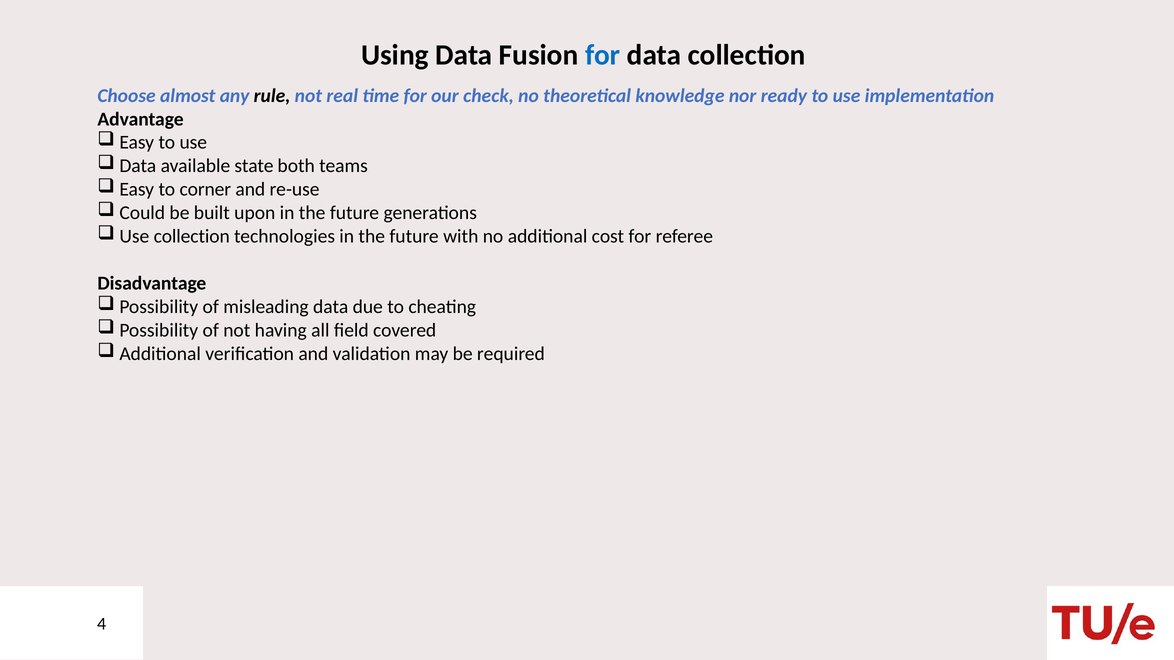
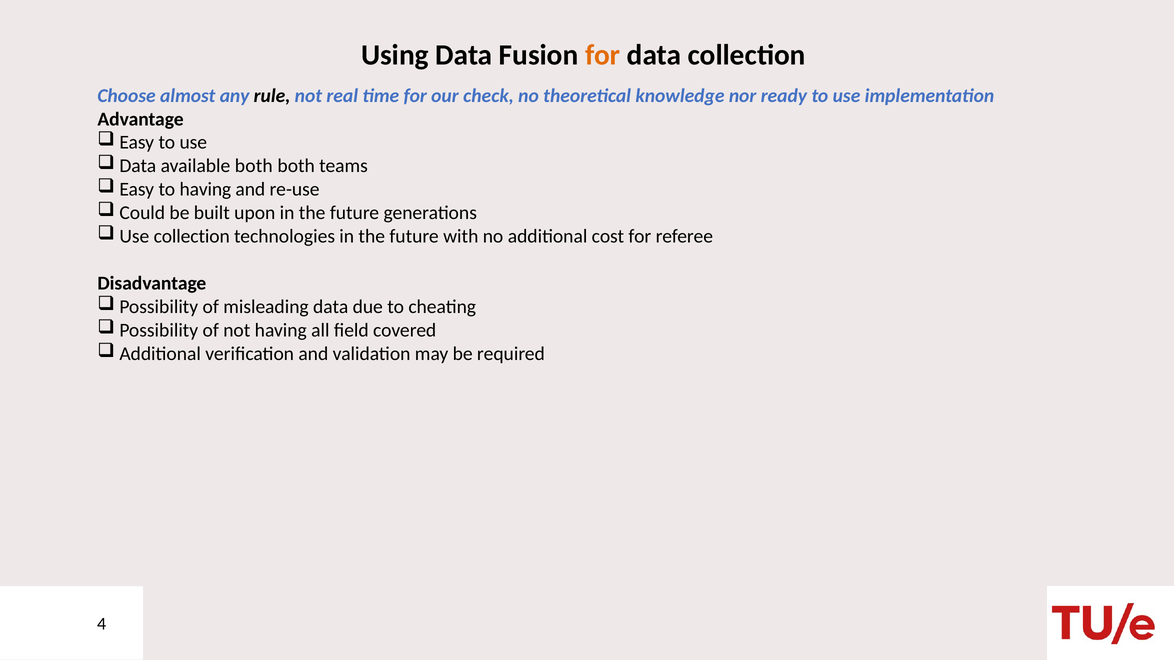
for at (603, 55) colour: blue -> orange
available state: state -> both
to corner: corner -> having
